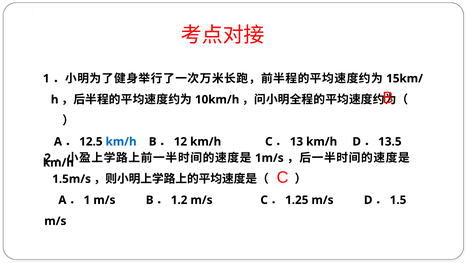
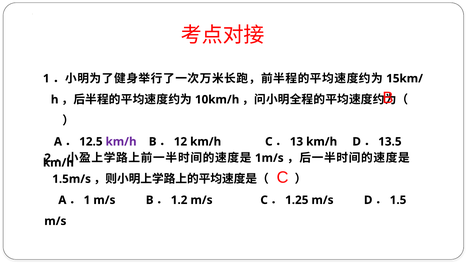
km/h at (121, 141) colour: blue -> purple
